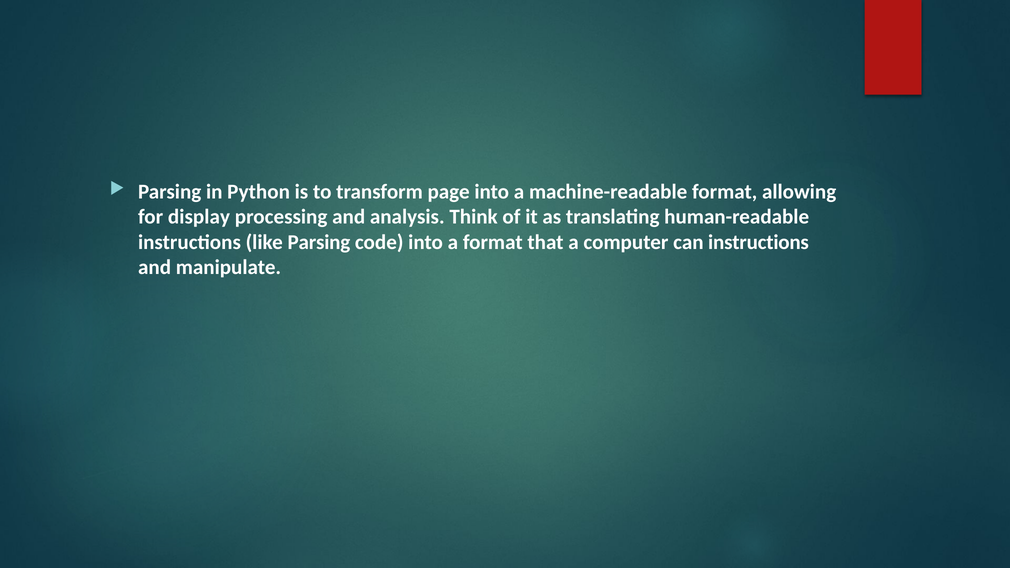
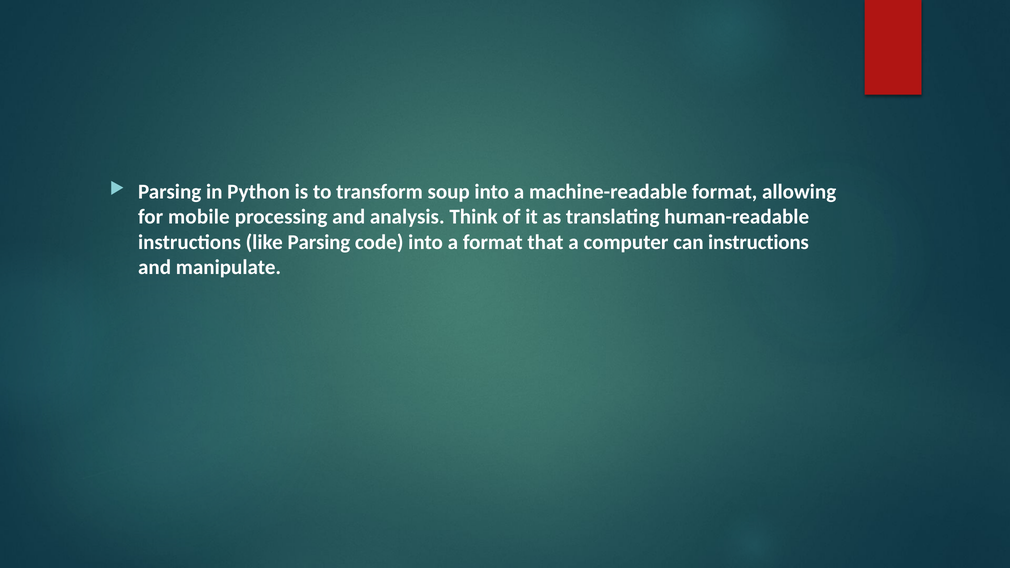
page: page -> soup
display: display -> mobile
